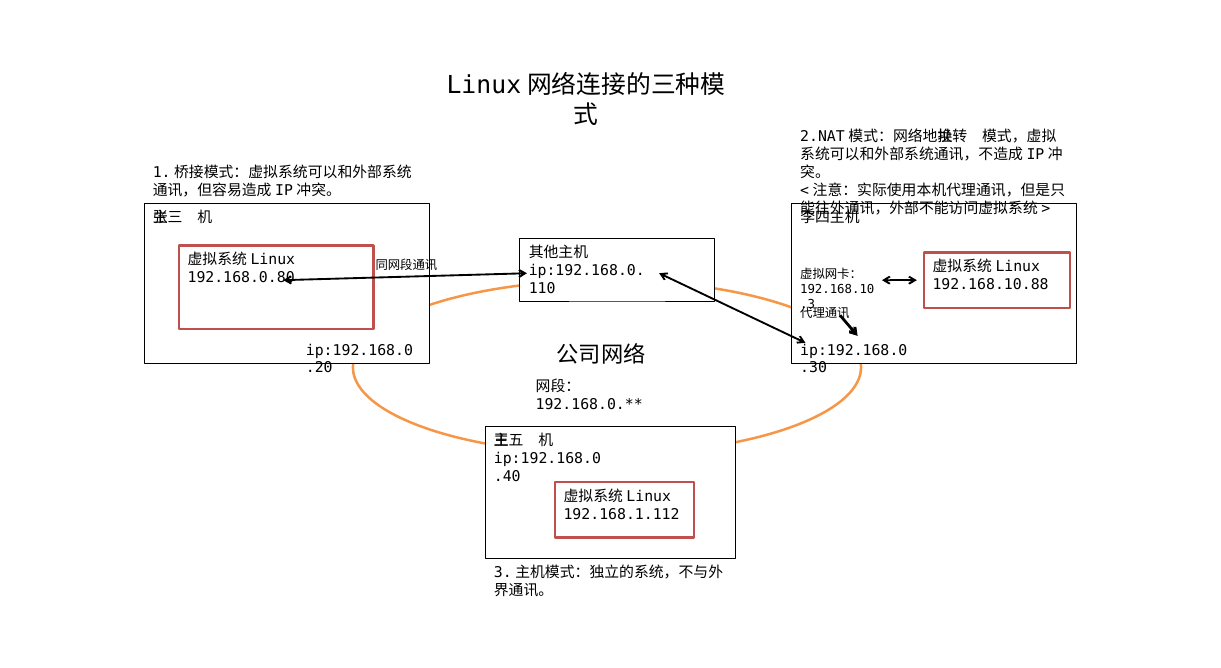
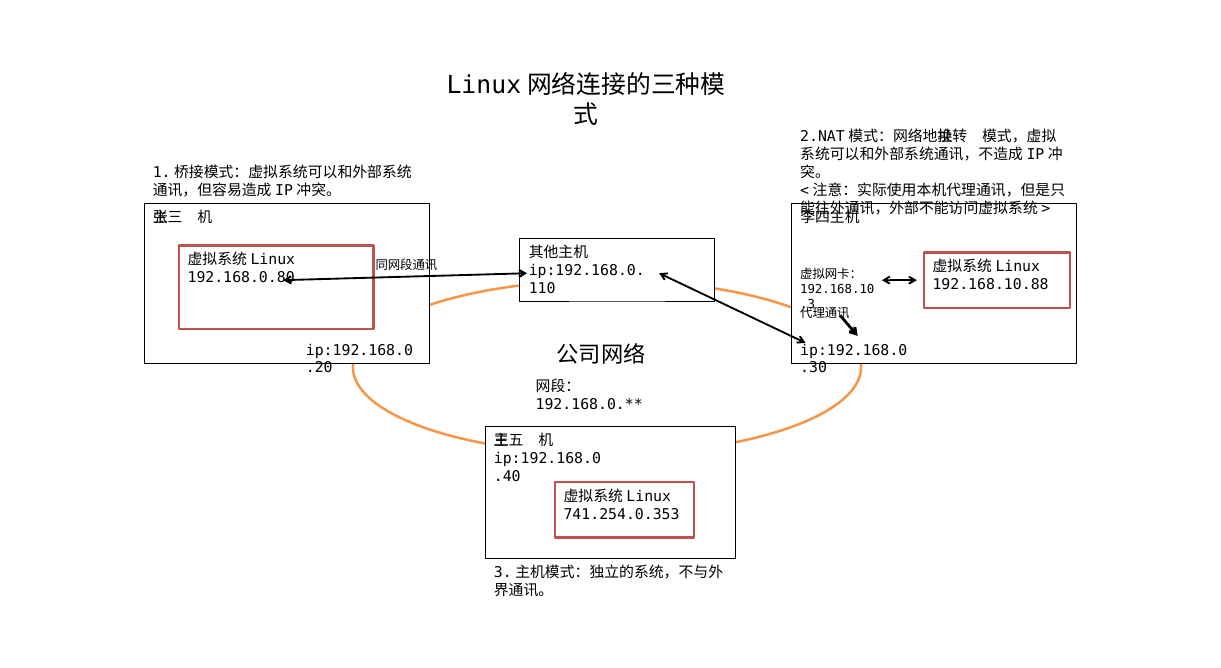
192.168.1.112: 192.168.1.112 -> 741.254.0.353
